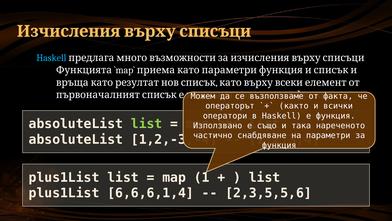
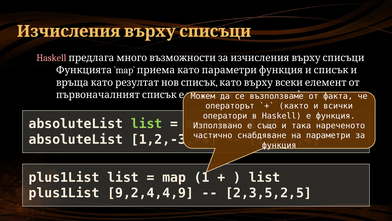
Haskell at (51, 58) colour: light blue -> pink
6,6,6,1,4: 6,6,6,1,4 -> 9,2,4,4,9
2,3,5,5,6: 2,3,5,5,6 -> 2,3,5,2,5
